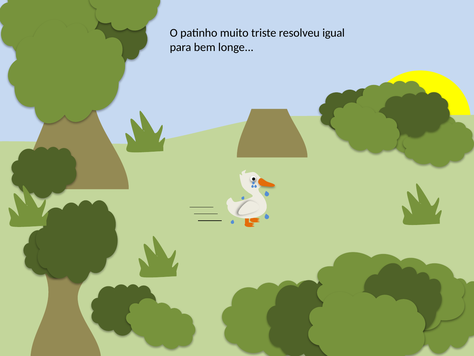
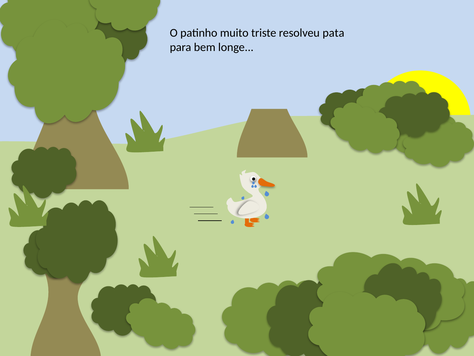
igual: igual -> pata
